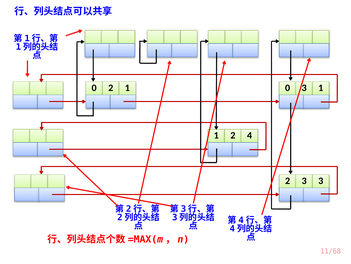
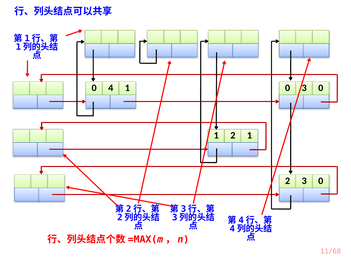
0 2: 2 -> 4
0 3 1: 1 -> 0
2 4: 4 -> 1
2 3 3: 3 -> 0
